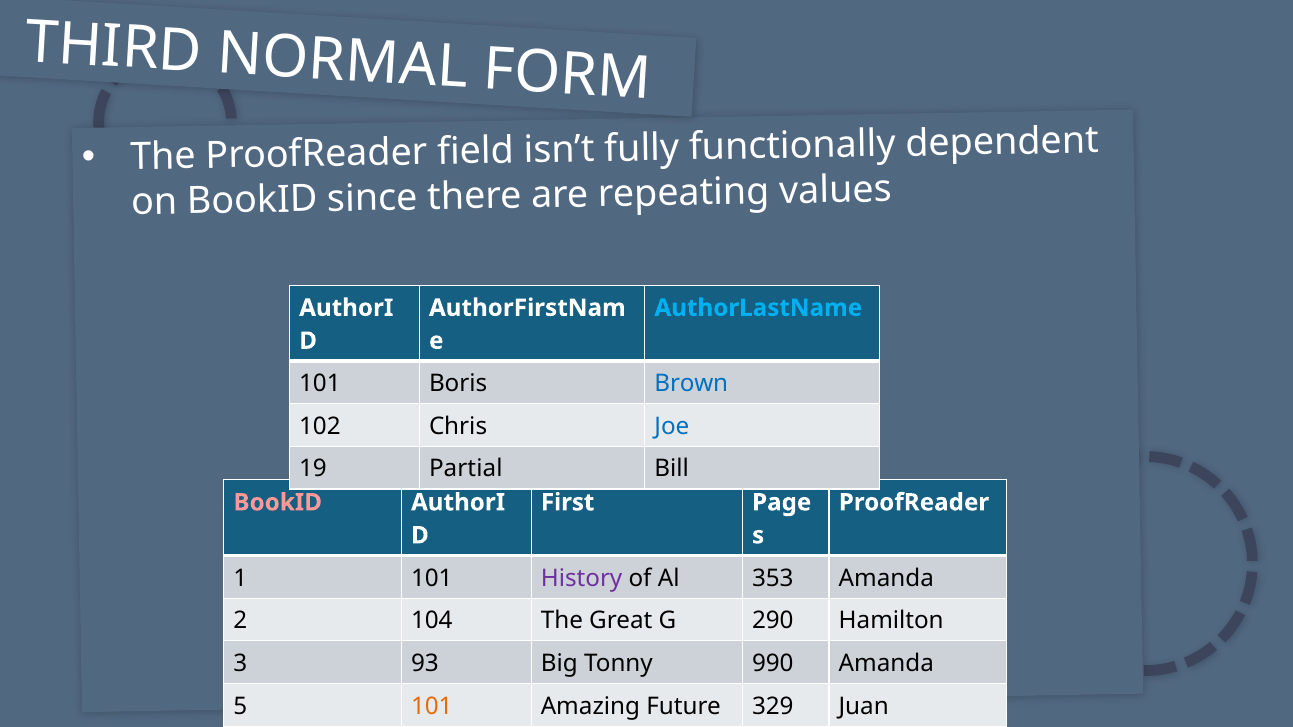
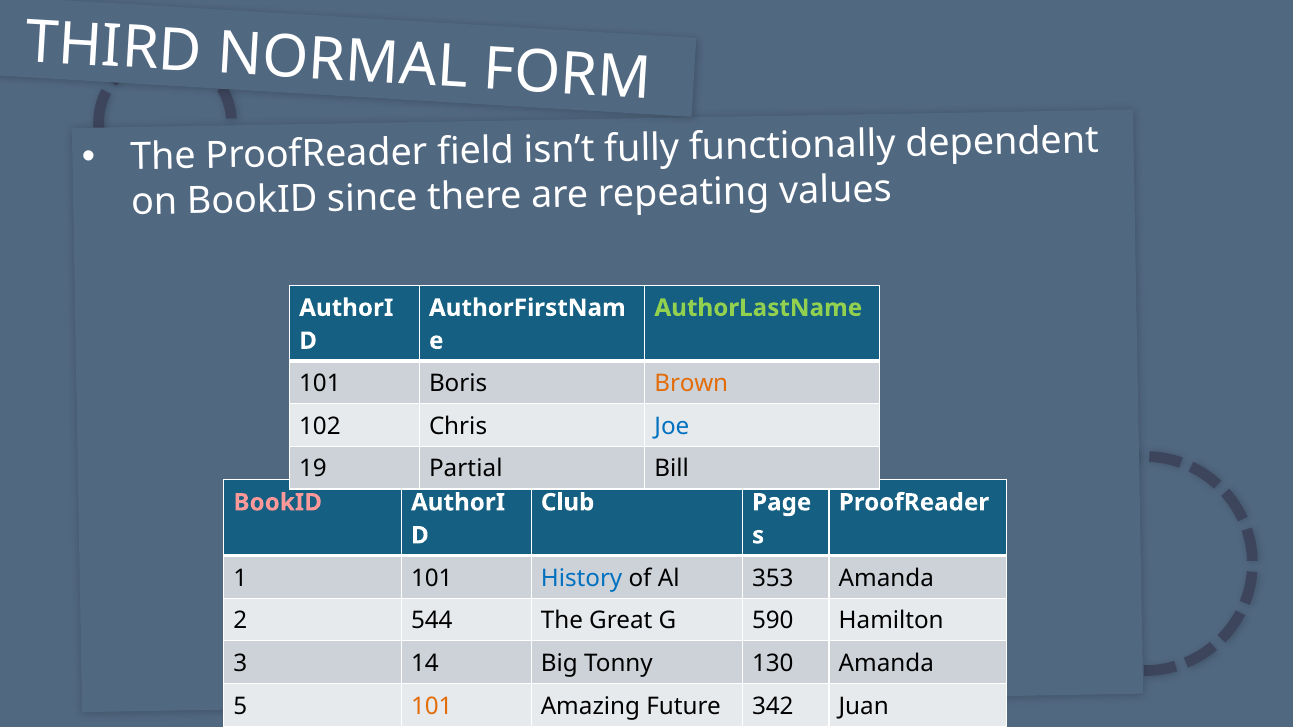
AuthorLastName colour: light blue -> light green
Brown colour: blue -> orange
First: First -> Club
History colour: purple -> blue
104: 104 -> 544
290: 290 -> 590
93: 93 -> 14
990: 990 -> 130
329: 329 -> 342
